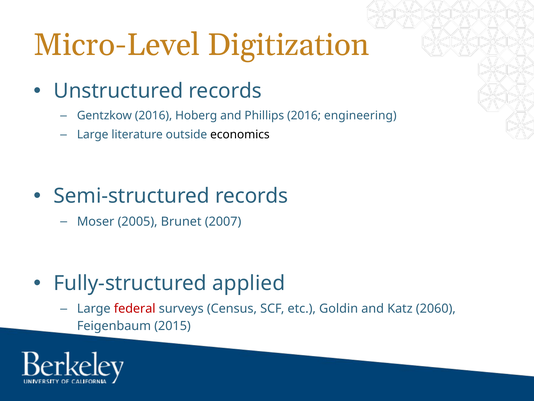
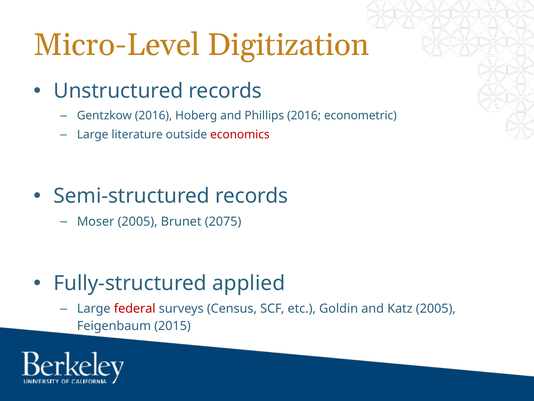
engineering: engineering -> econometric
economics colour: black -> red
2007: 2007 -> 2075
Katz 2060: 2060 -> 2005
